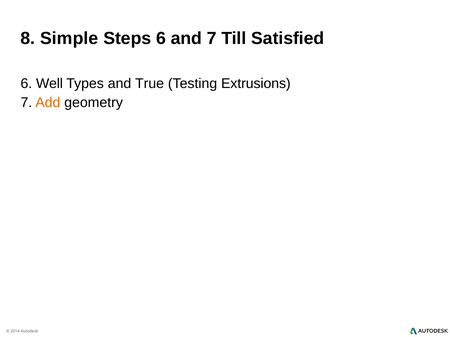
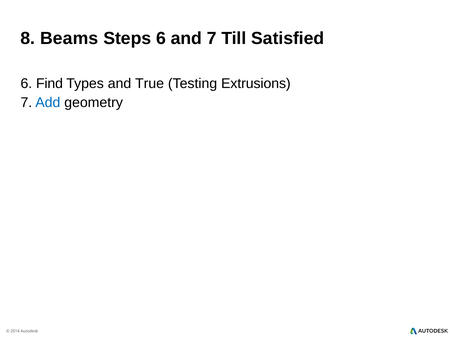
Simple: Simple -> Beams
Well: Well -> Find
Add colour: orange -> blue
